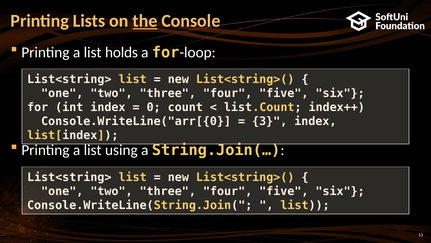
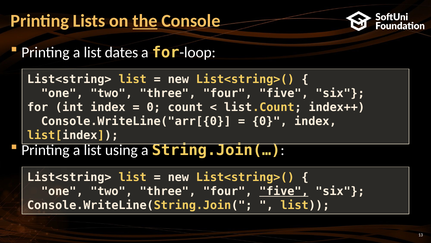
holds: holds -> dates
3 at (270, 121): 3 -> 0
five at (284, 191) underline: none -> present
